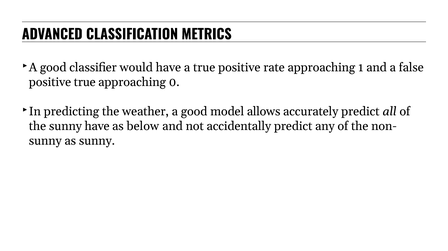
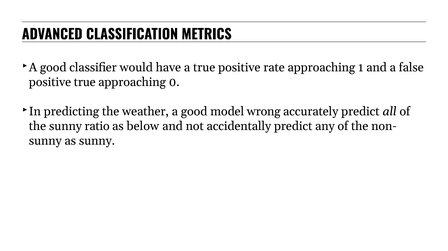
allows: allows -> wrong
sunny have: have -> ratio
